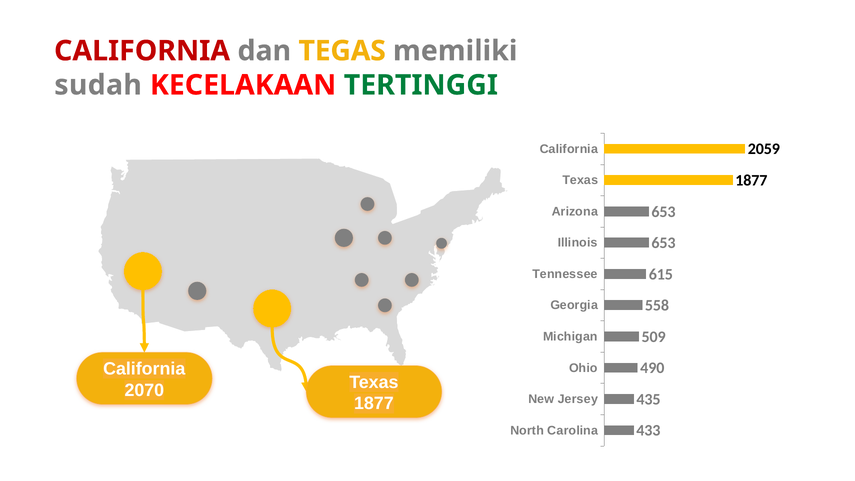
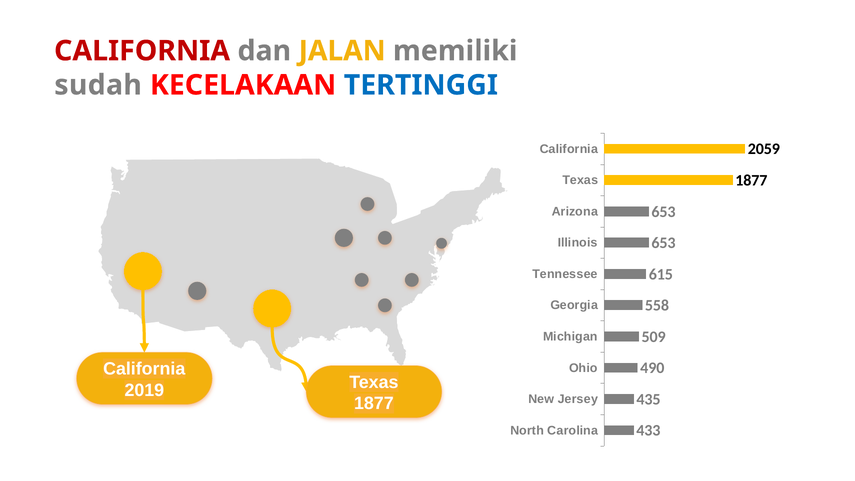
TEGAS: TEGAS -> JALAN
TERTINGGI colour: green -> blue
2070: 2070 -> 2019
